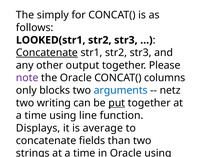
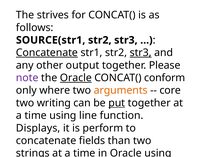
simply: simply -> strives
LOOKED(str1: LOOKED(str1 -> SOURCE(str1
str3 at (141, 53) underline: none -> present
Oracle at (76, 78) underline: none -> present
columns: columns -> conform
blocks: blocks -> where
arguments colour: blue -> orange
netz: netz -> core
average: average -> perform
